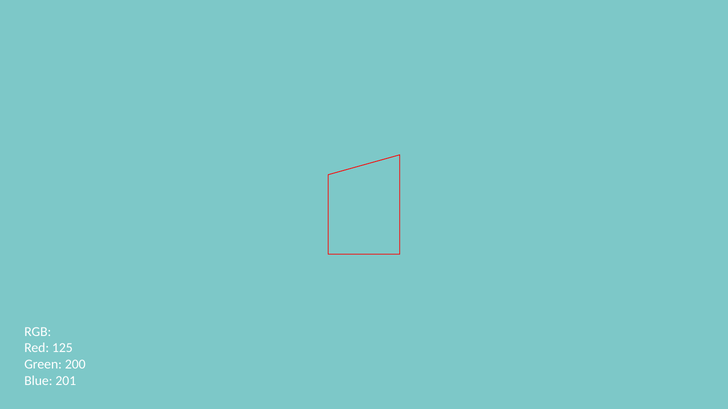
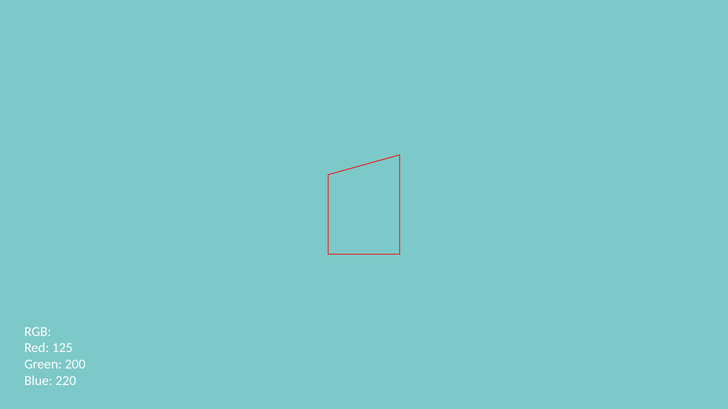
201: 201 -> 220
